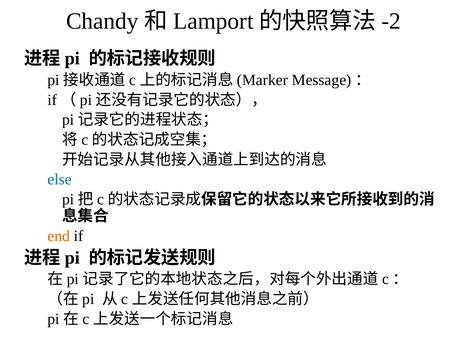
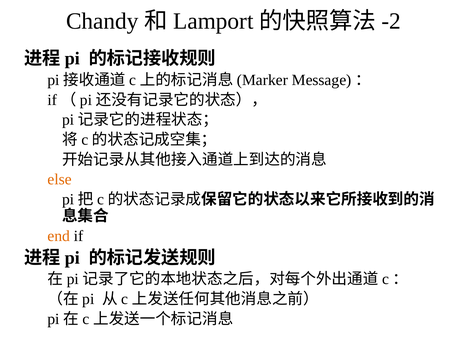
else colour: blue -> orange
